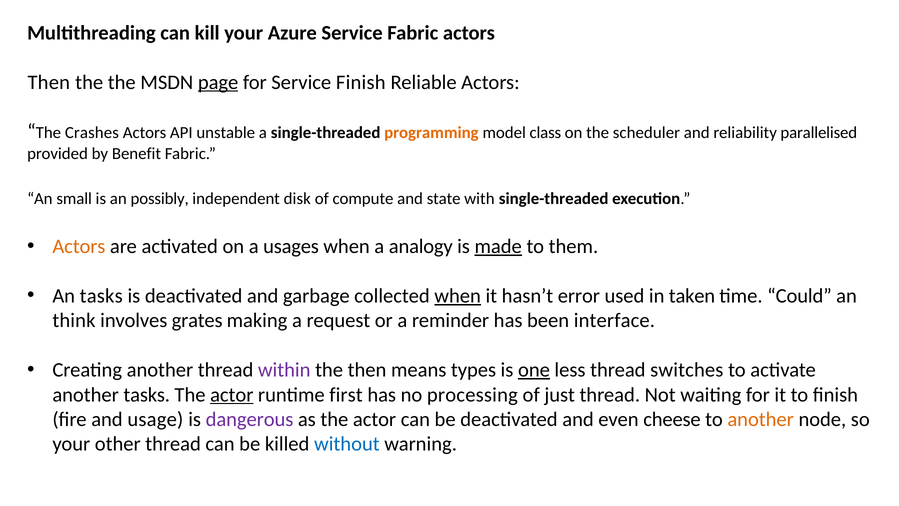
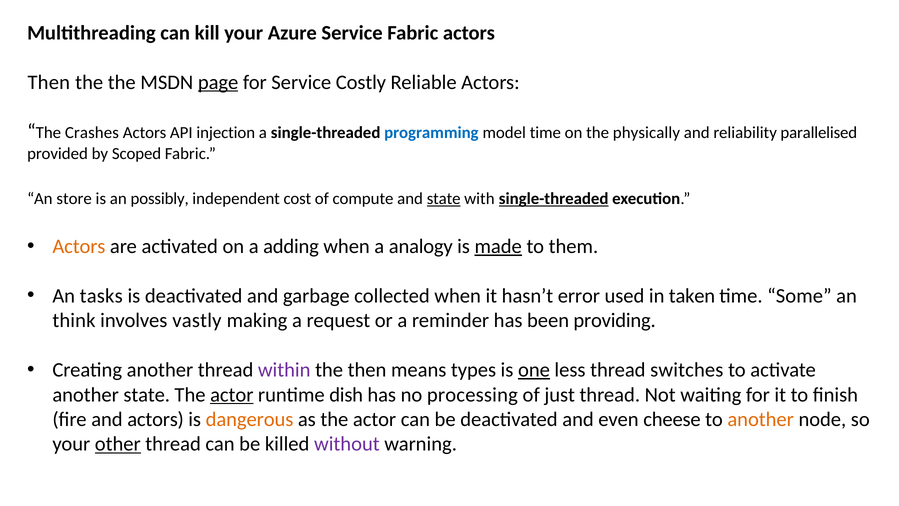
Service Finish: Finish -> Costly
unstable: unstable -> injection
programming colour: orange -> blue
model class: class -> time
scheduler: scheduler -> physically
Benefit: Benefit -> Scoped
small: small -> store
disk: disk -> cost
state at (444, 199) underline: none -> present
single-threaded at (554, 199) underline: none -> present
usages: usages -> adding
when at (458, 296) underline: present -> none
Could: Could -> Some
grates: grates -> vastly
interface: interface -> providing
another tasks: tasks -> state
first: first -> dish
and usage: usage -> actors
dangerous colour: purple -> orange
other underline: none -> present
without colour: blue -> purple
